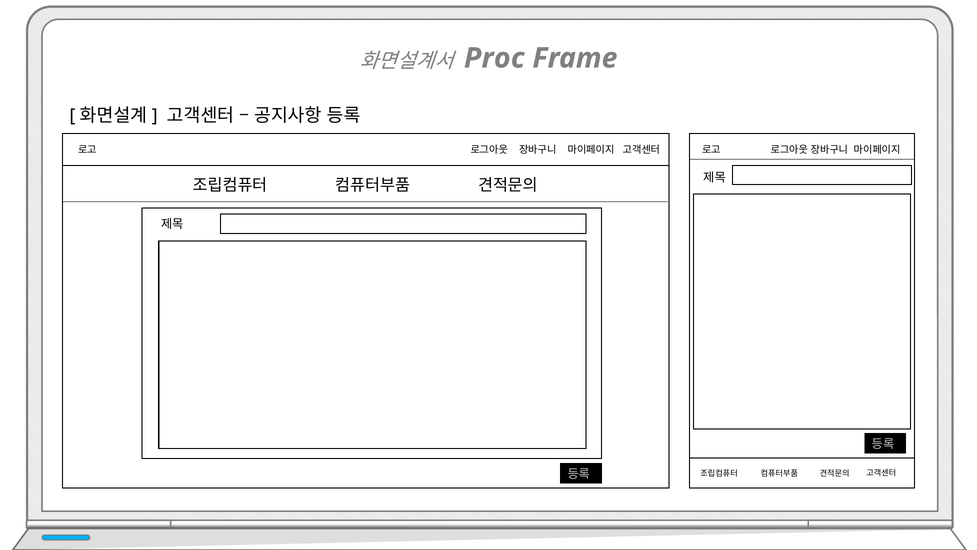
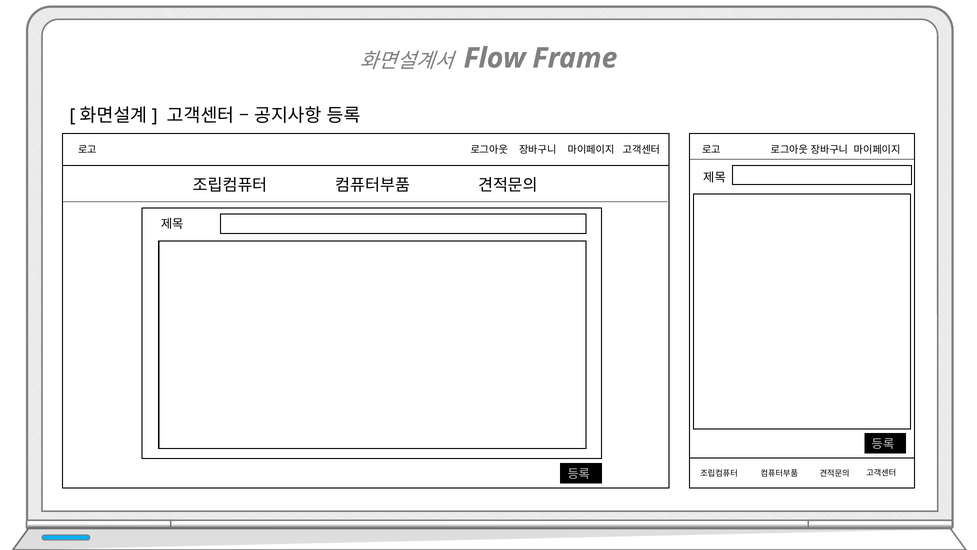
Proc: Proc -> Flow
